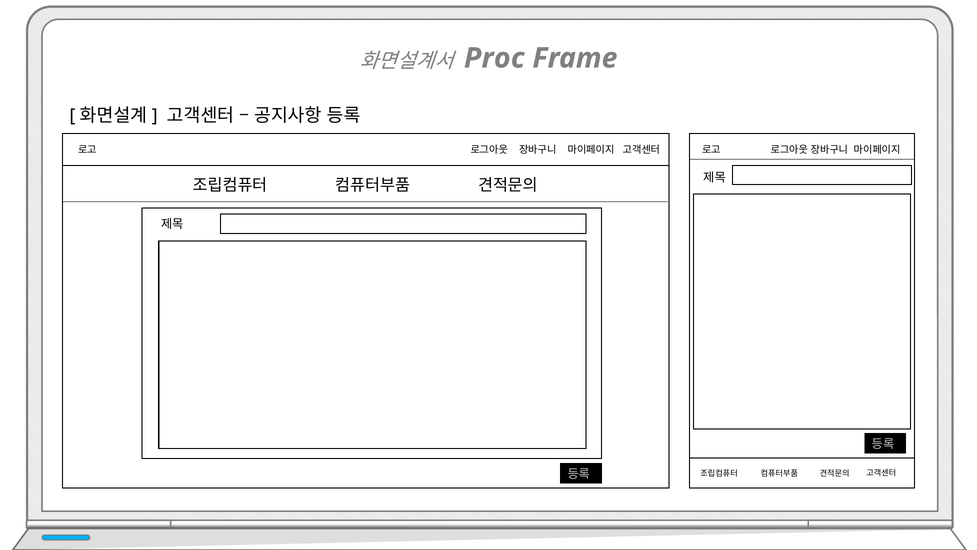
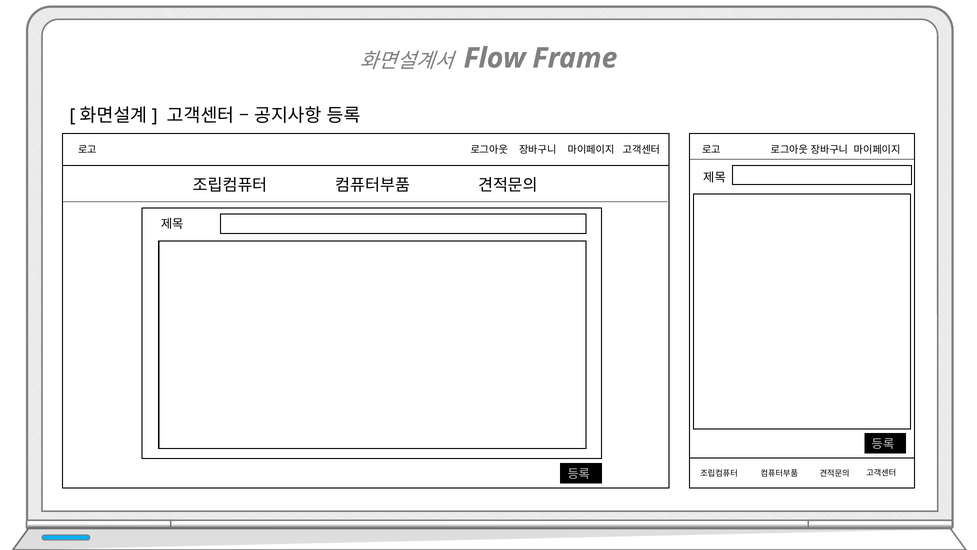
Proc: Proc -> Flow
